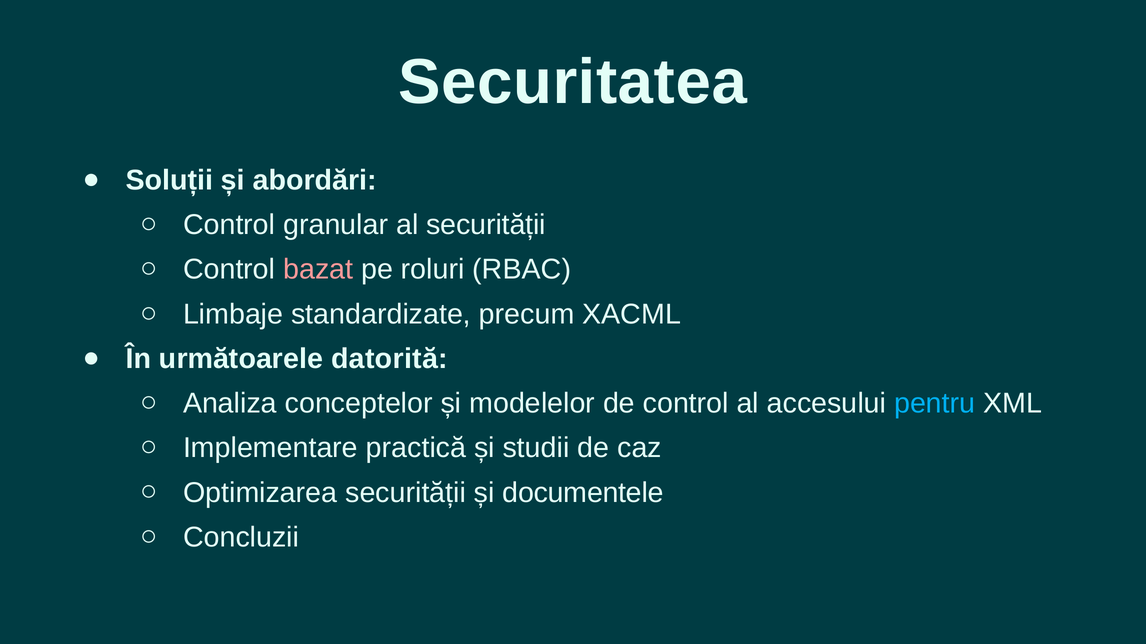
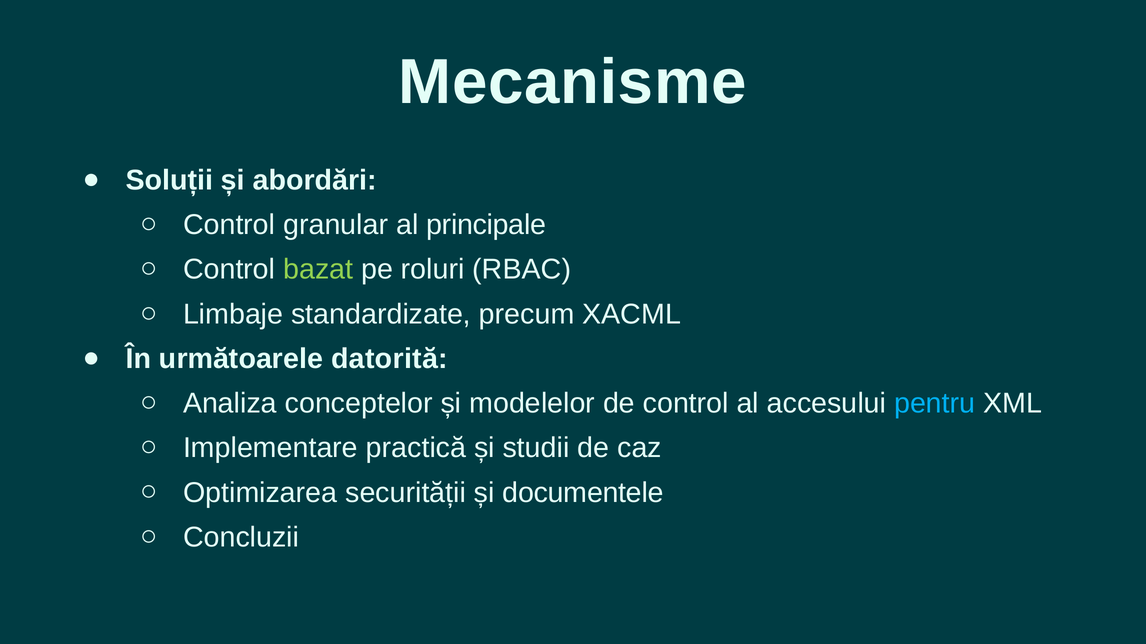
Securitatea: Securitatea -> Mecanisme
al securității: securității -> principale
bazat colour: pink -> light green
